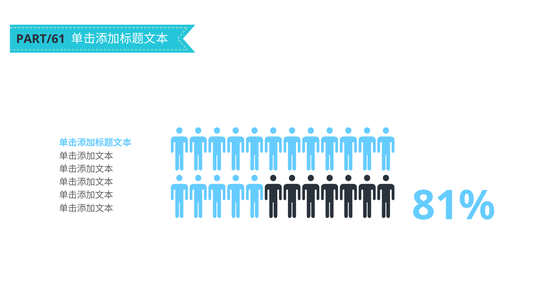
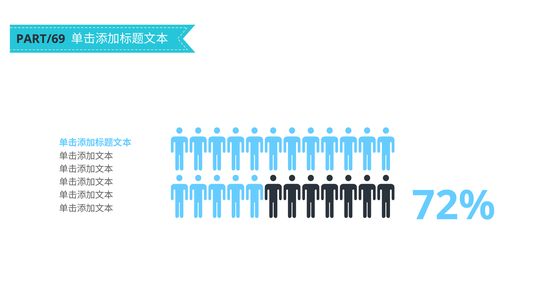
PART/61: PART/61 -> PART/69
81%: 81% -> 72%
